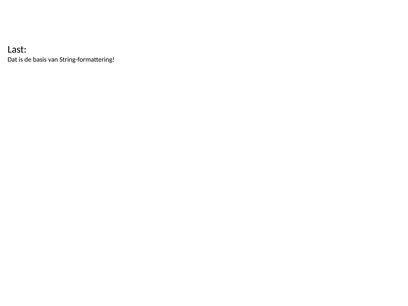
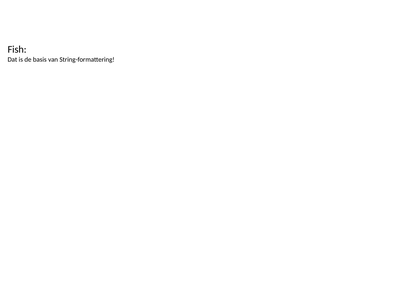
Last: Last -> Fish
